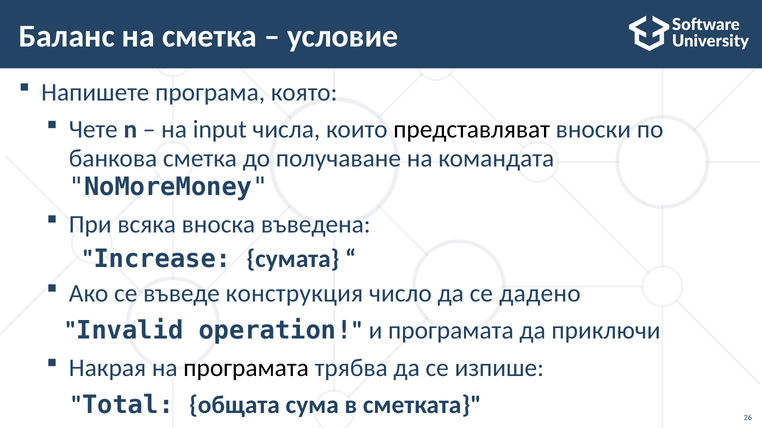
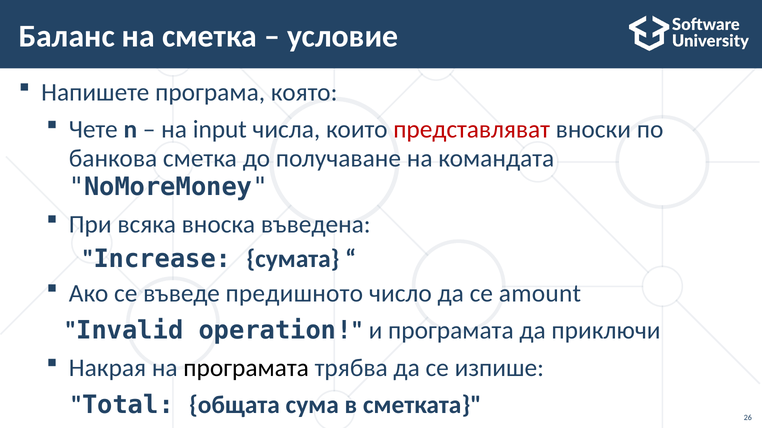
представляват colour: black -> red
конструкция: конструкция -> предишното
дадено: дадено -> amount
